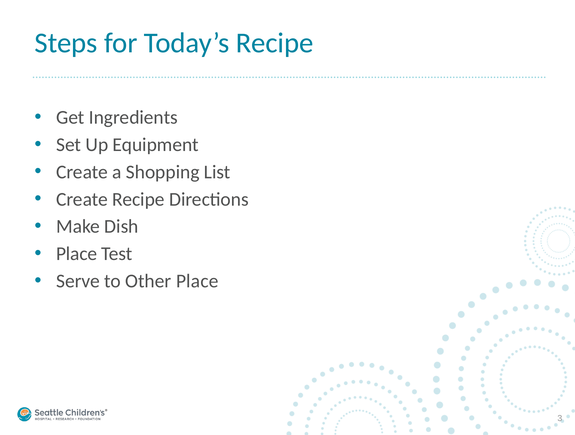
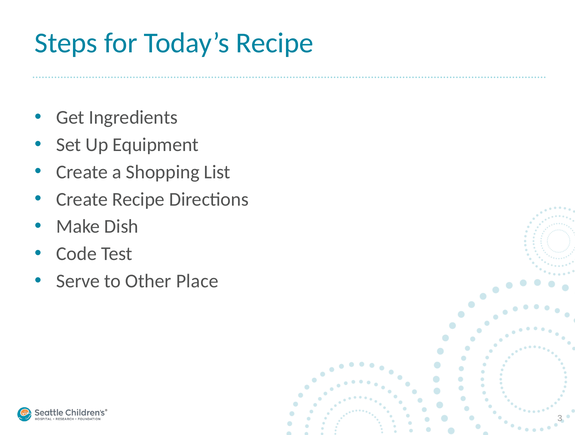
Place at (77, 254): Place -> Code
